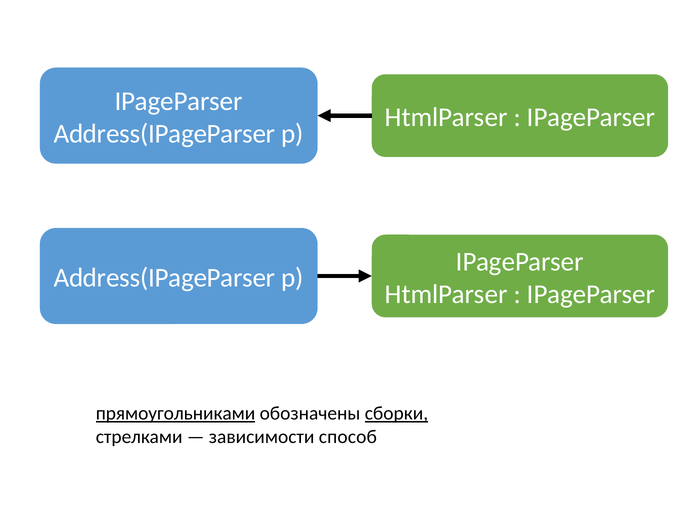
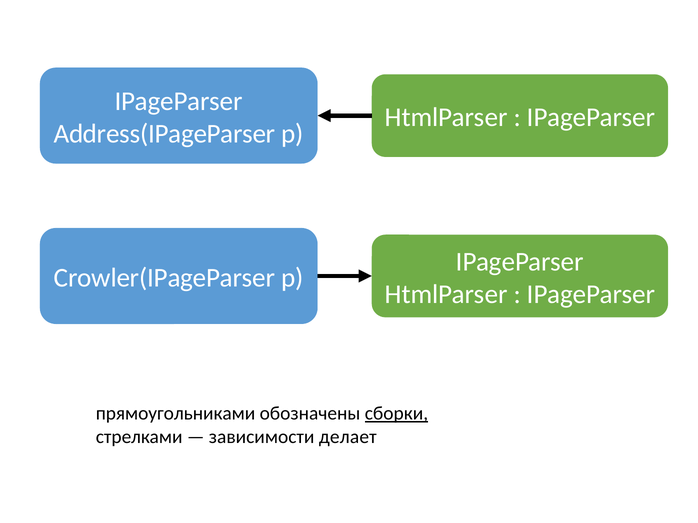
Address(IPageParser at (164, 278): Address(IPageParser -> Crowler(IPageParser
прямоугольниками underline: present -> none
способ: способ -> делает
